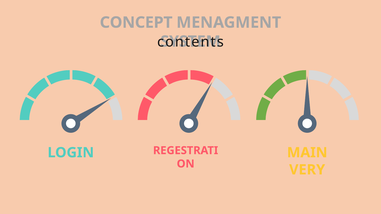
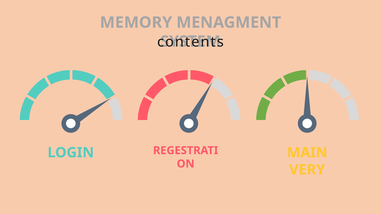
CONCEPT: CONCEPT -> MEMORY
